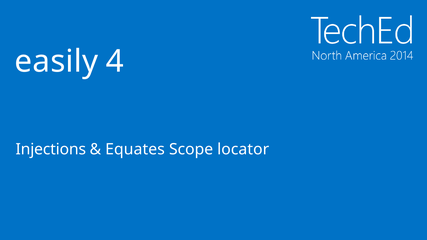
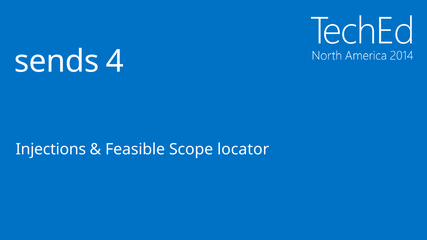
easily: easily -> sends
Equates: Equates -> Feasible
